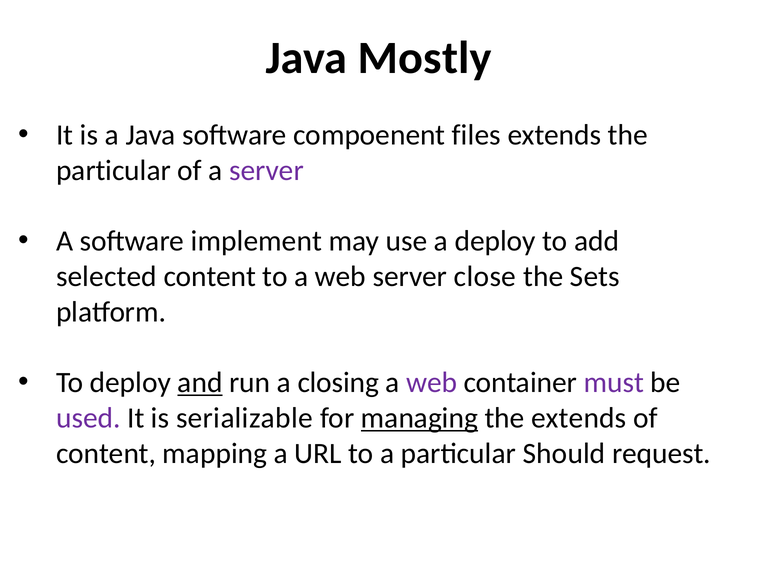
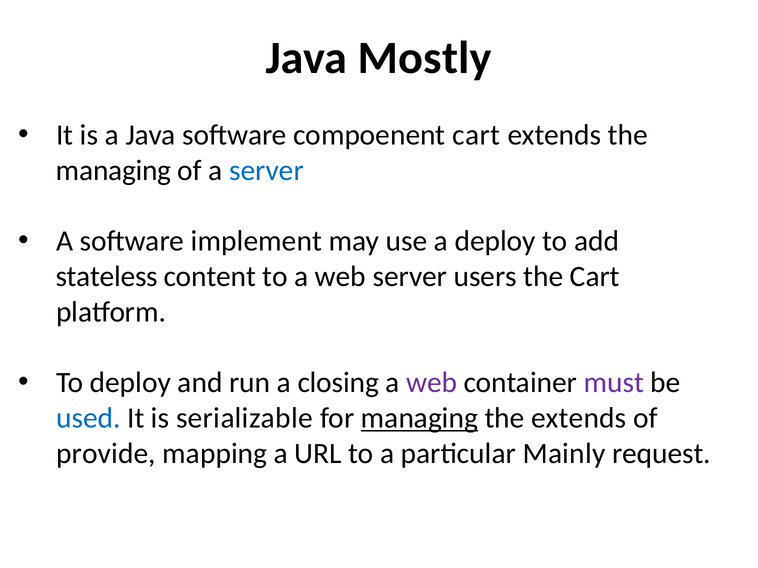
compoenent files: files -> cart
particular at (113, 171): particular -> managing
server at (267, 171) colour: purple -> blue
selected: selected -> stateless
close: close -> users
the Sets: Sets -> Cart
and underline: present -> none
used colour: purple -> blue
content at (106, 454): content -> provide
Should: Should -> Mainly
